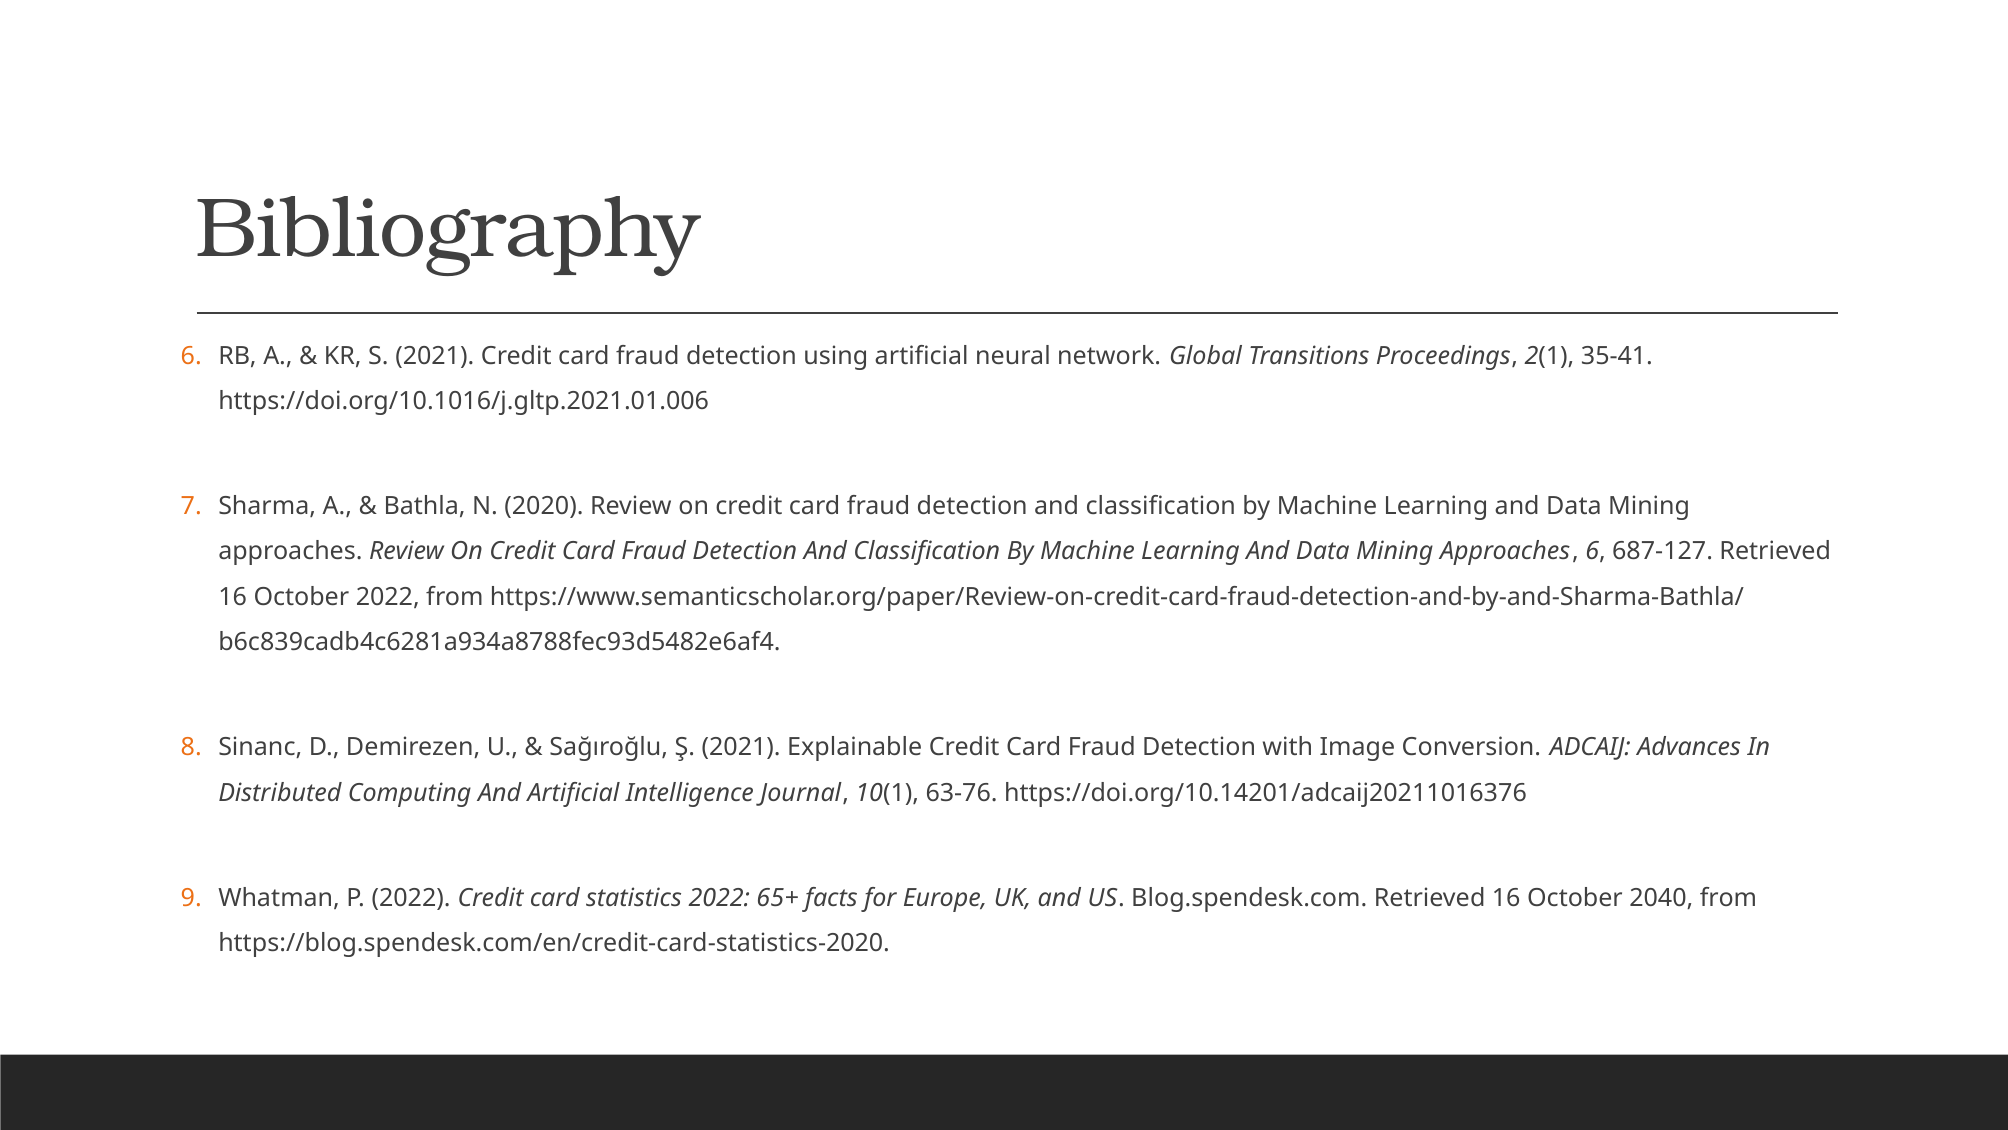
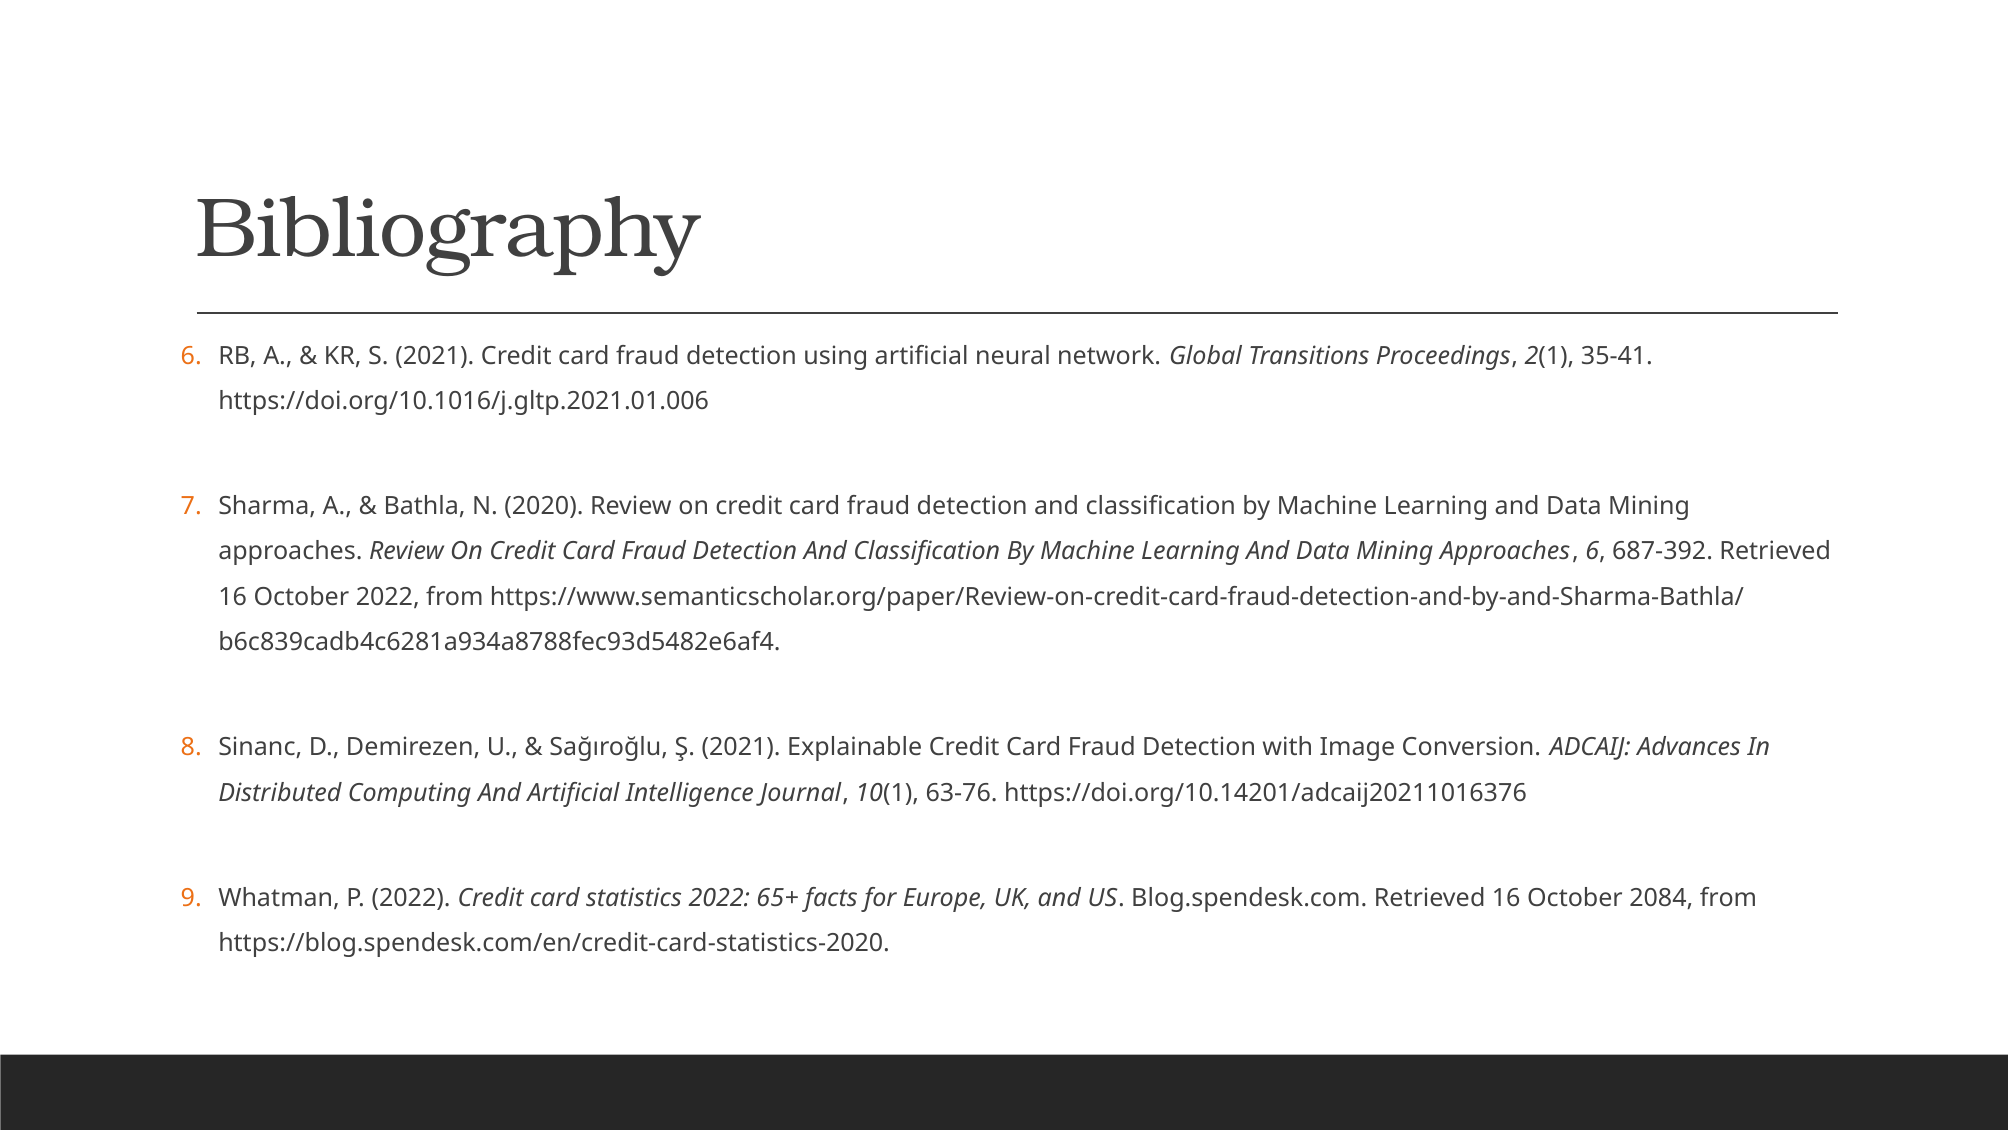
687-127: 687-127 -> 687-392
2040: 2040 -> 2084
